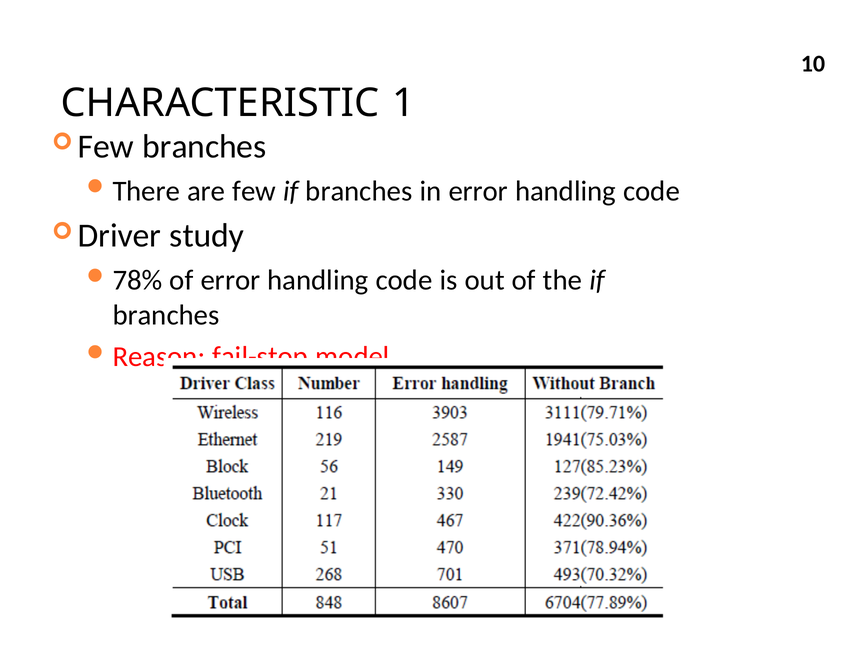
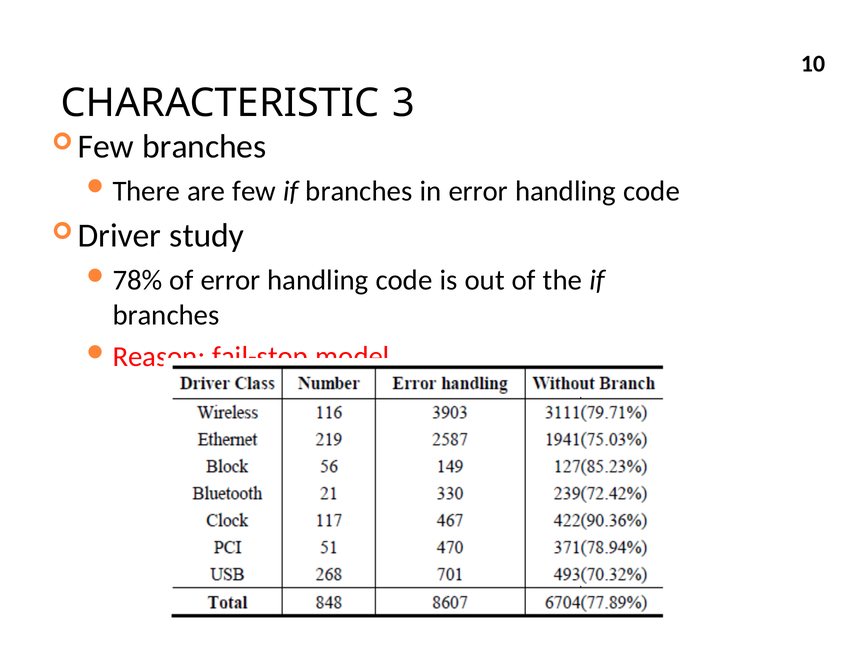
1: 1 -> 3
